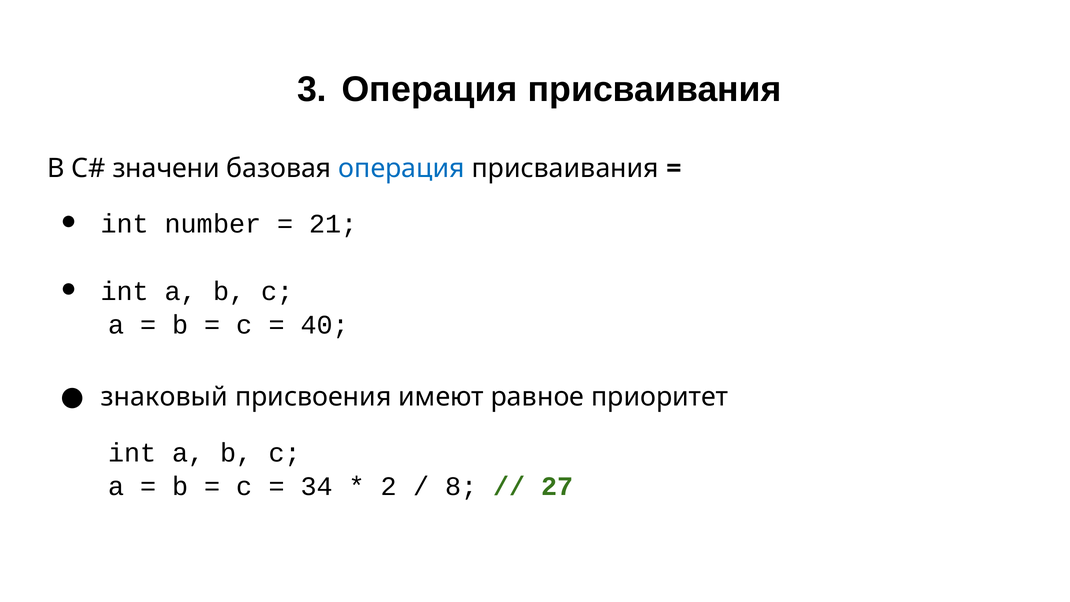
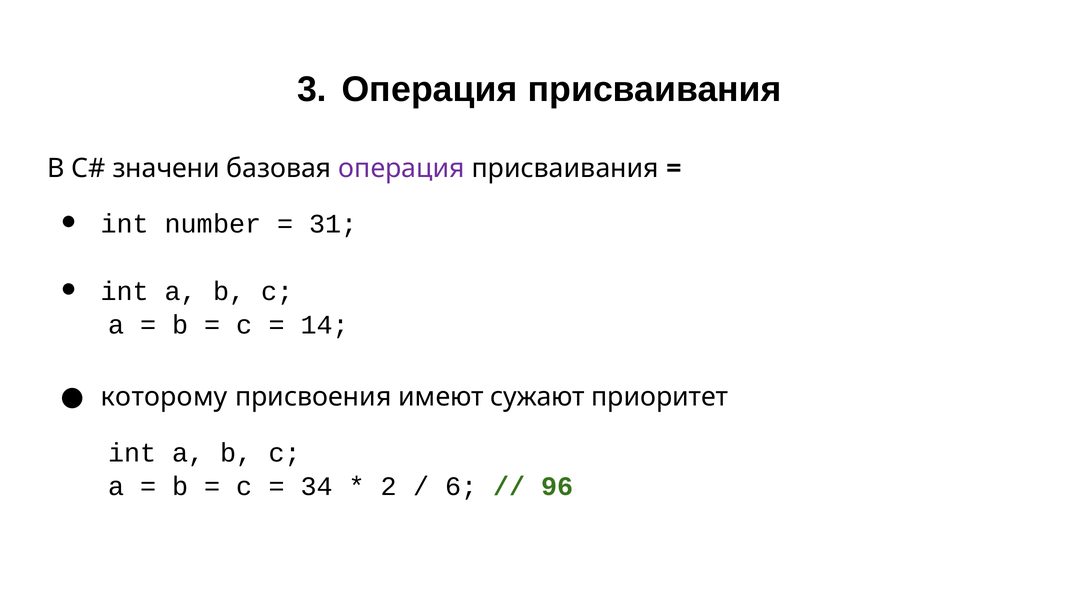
операция at (402, 168) colour: blue -> purple
21: 21 -> 31
40: 40 -> 14
знаковый: знаковый -> которому
равное: равное -> сужают
8: 8 -> 6
27: 27 -> 96
